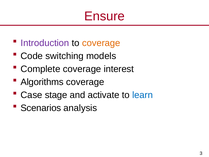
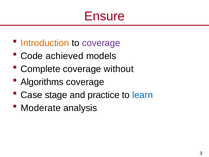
Introduction colour: purple -> orange
coverage at (101, 43) colour: orange -> purple
switching: switching -> achieved
interest: interest -> without
activate: activate -> practice
Scenarios: Scenarios -> Moderate
